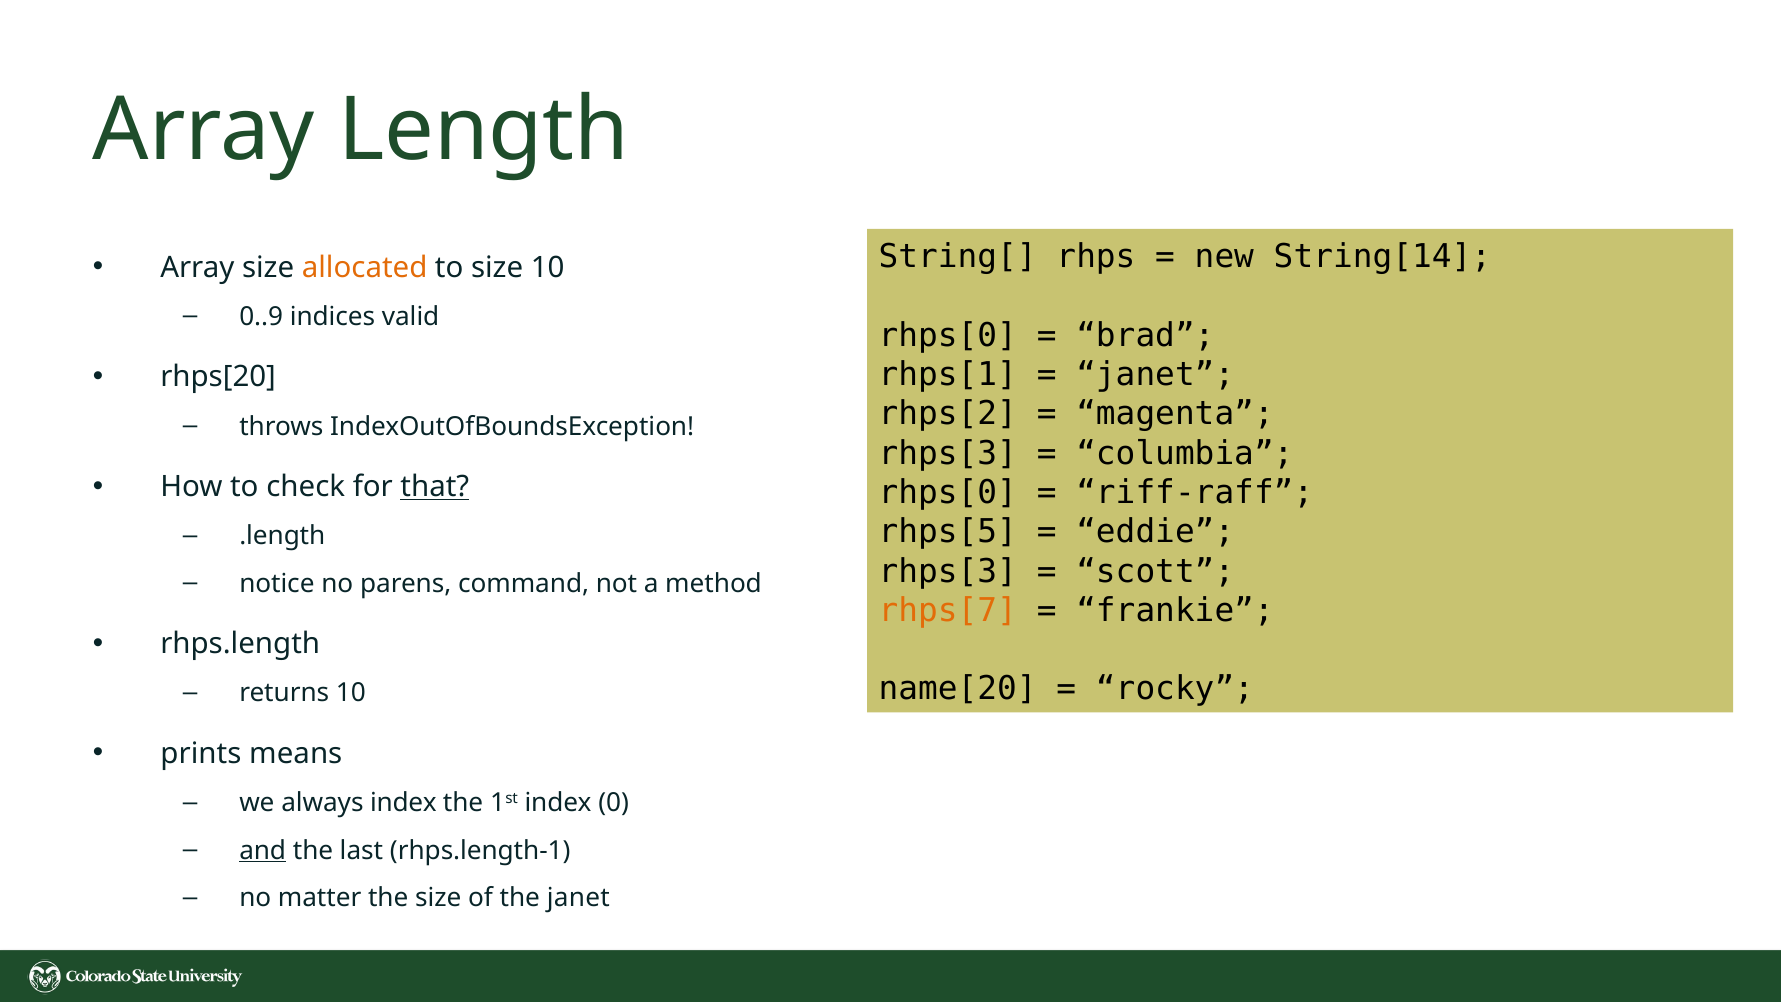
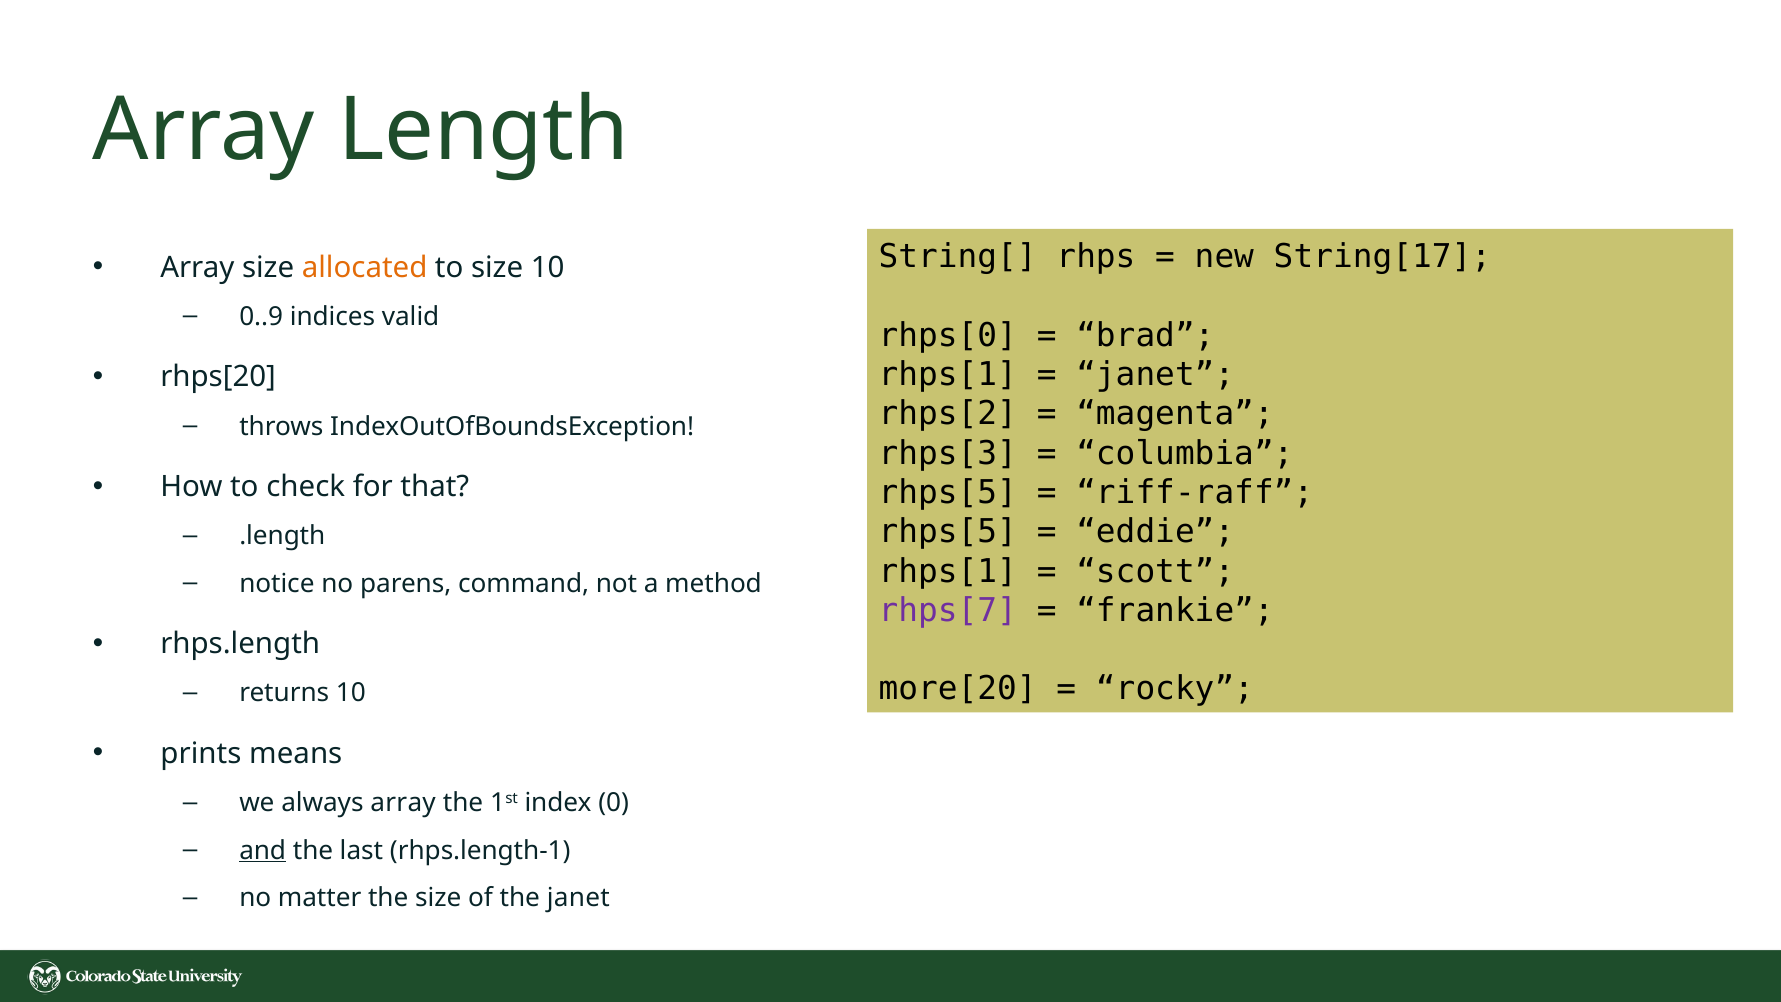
String[14: String[14 -> String[17
that underline: present -> none
rhps[0 at (948, 493): rhps[0 -> rhps[5
rhps[3 at (948, 571): rhps[3 -> rhps[1
rhps[7 colour: orange -> purple
name[20: name[20 -> more[20
always index: index -> array
